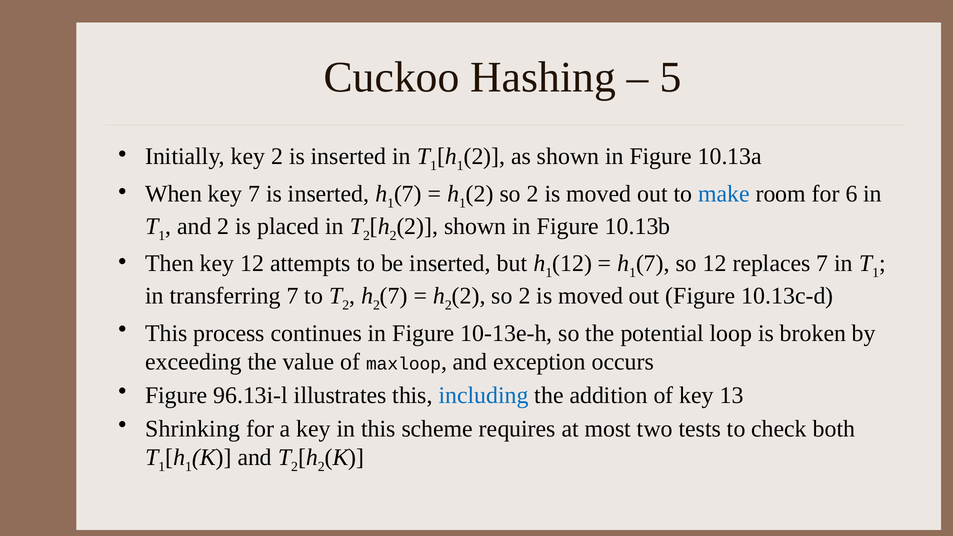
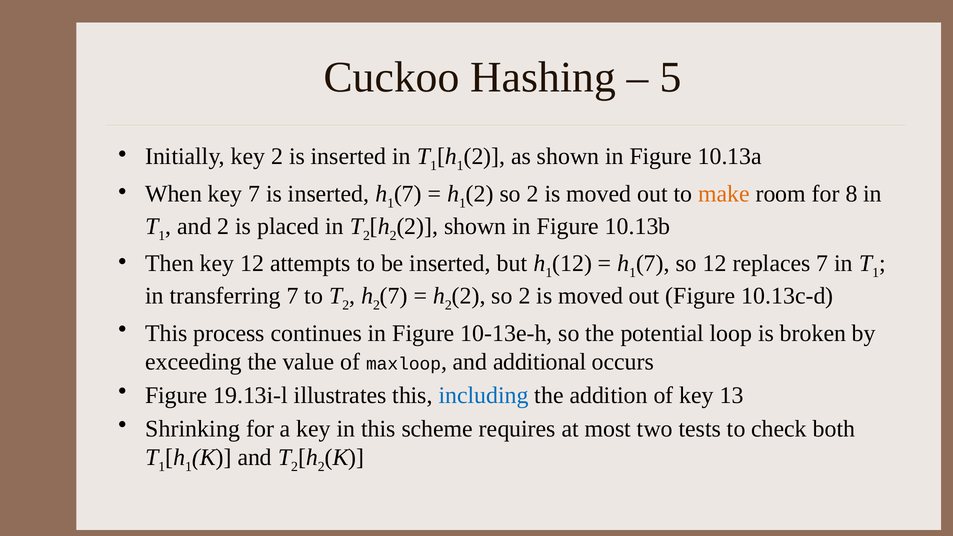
make colour: blue -> orange
6: 6 -> 8
exception: exception -> additional
96.13i-l: 96.13i-l -> 19.13i-l
